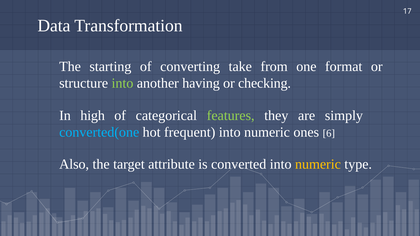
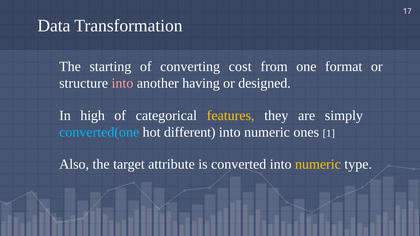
take: take -> cost
into at (122, 83) colour: light green -> pink
checking: checking -> designed
features colour: light green -> yellow
frequent: frequent -> different
6: 6 -> 1
